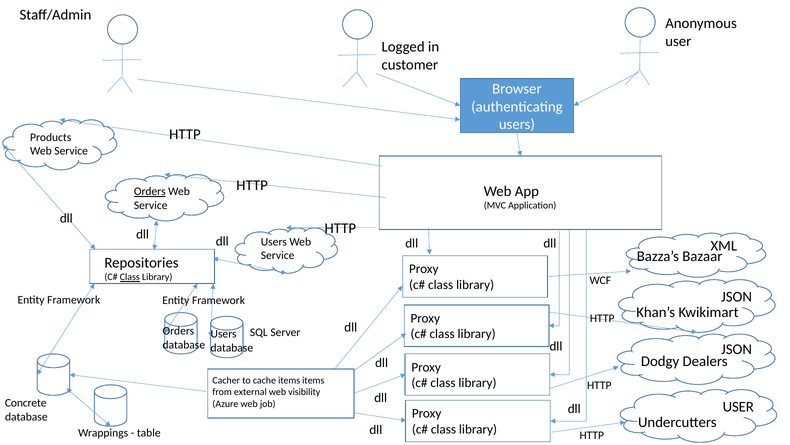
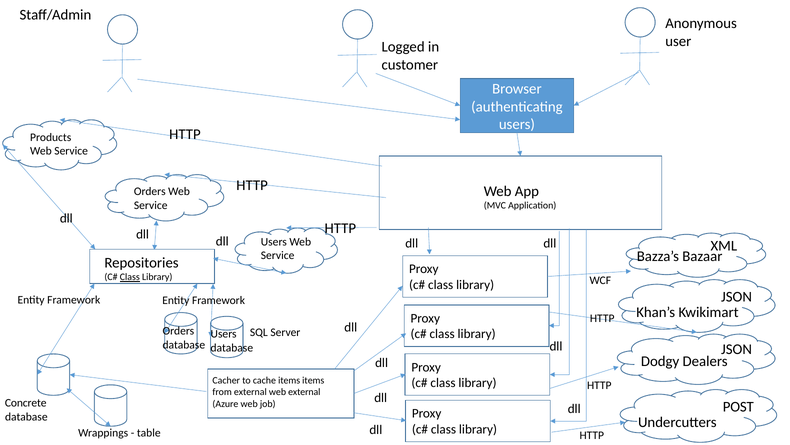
Orders at (150, 191) underline: present -> none
web visibility: visibility -> external
USER at (738, 406): USER -> POST
